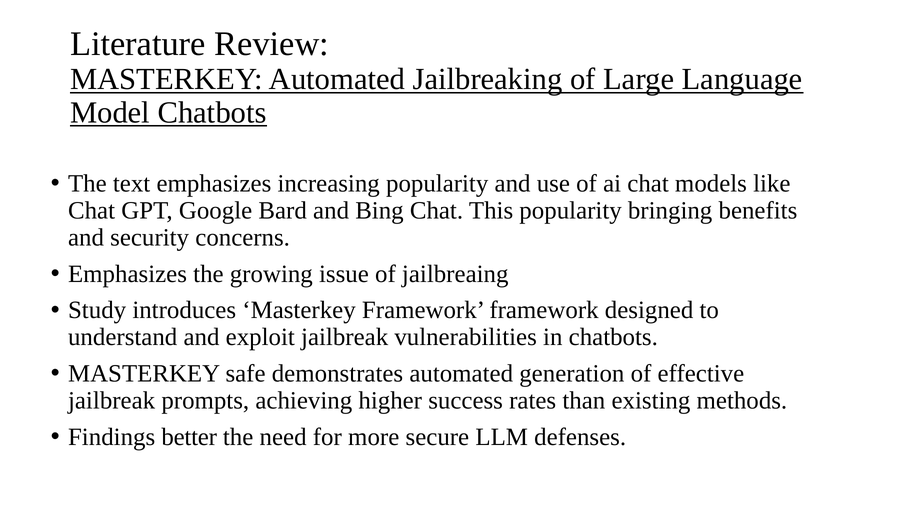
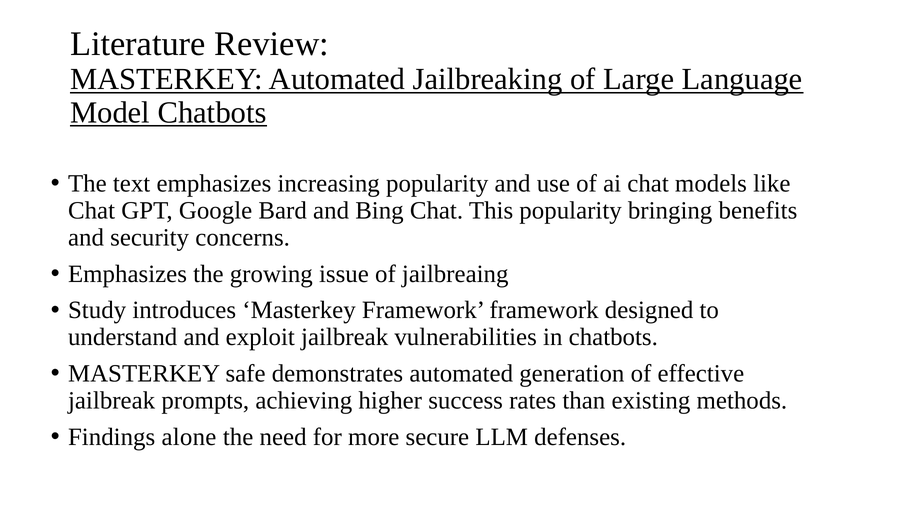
better: better -> alone
